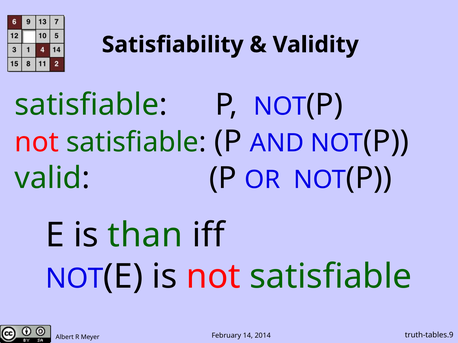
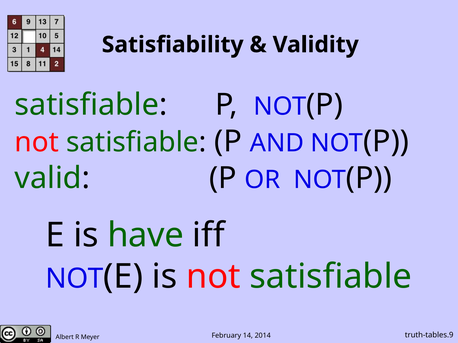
than: than -> have
